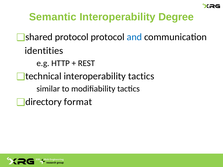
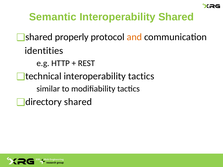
Interoperability Degree: Degree -> Shared
protocol at (72, 37): protocol -> properly
and colour: blue -> orange
format at (78, 102): format -> shared
